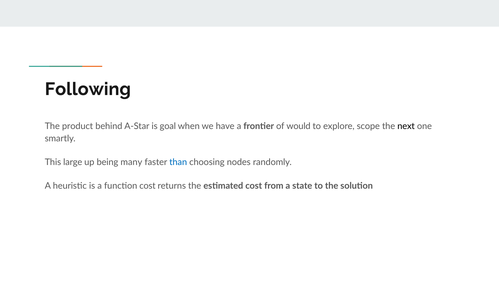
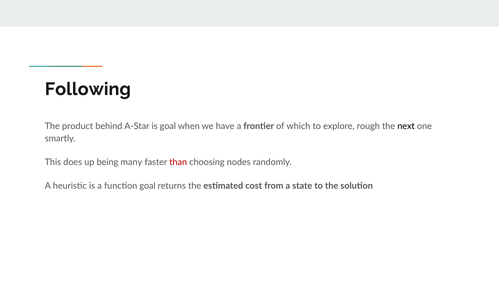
would: would -> which
scope: scope -> rough
large: large -> does
than colour: blue -> red
function cost: cost -> goal
